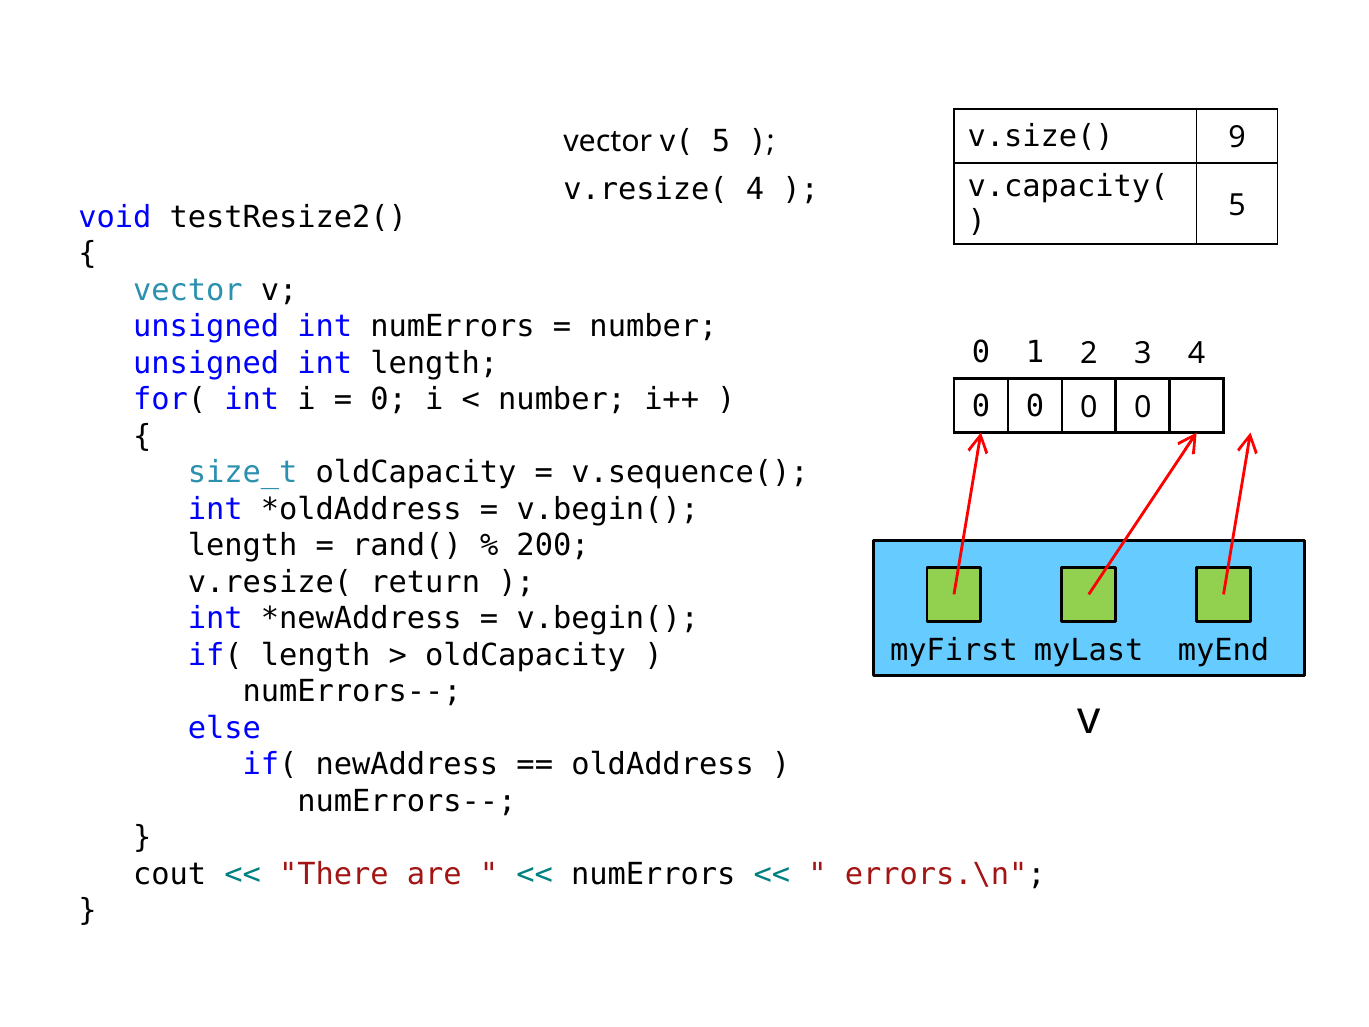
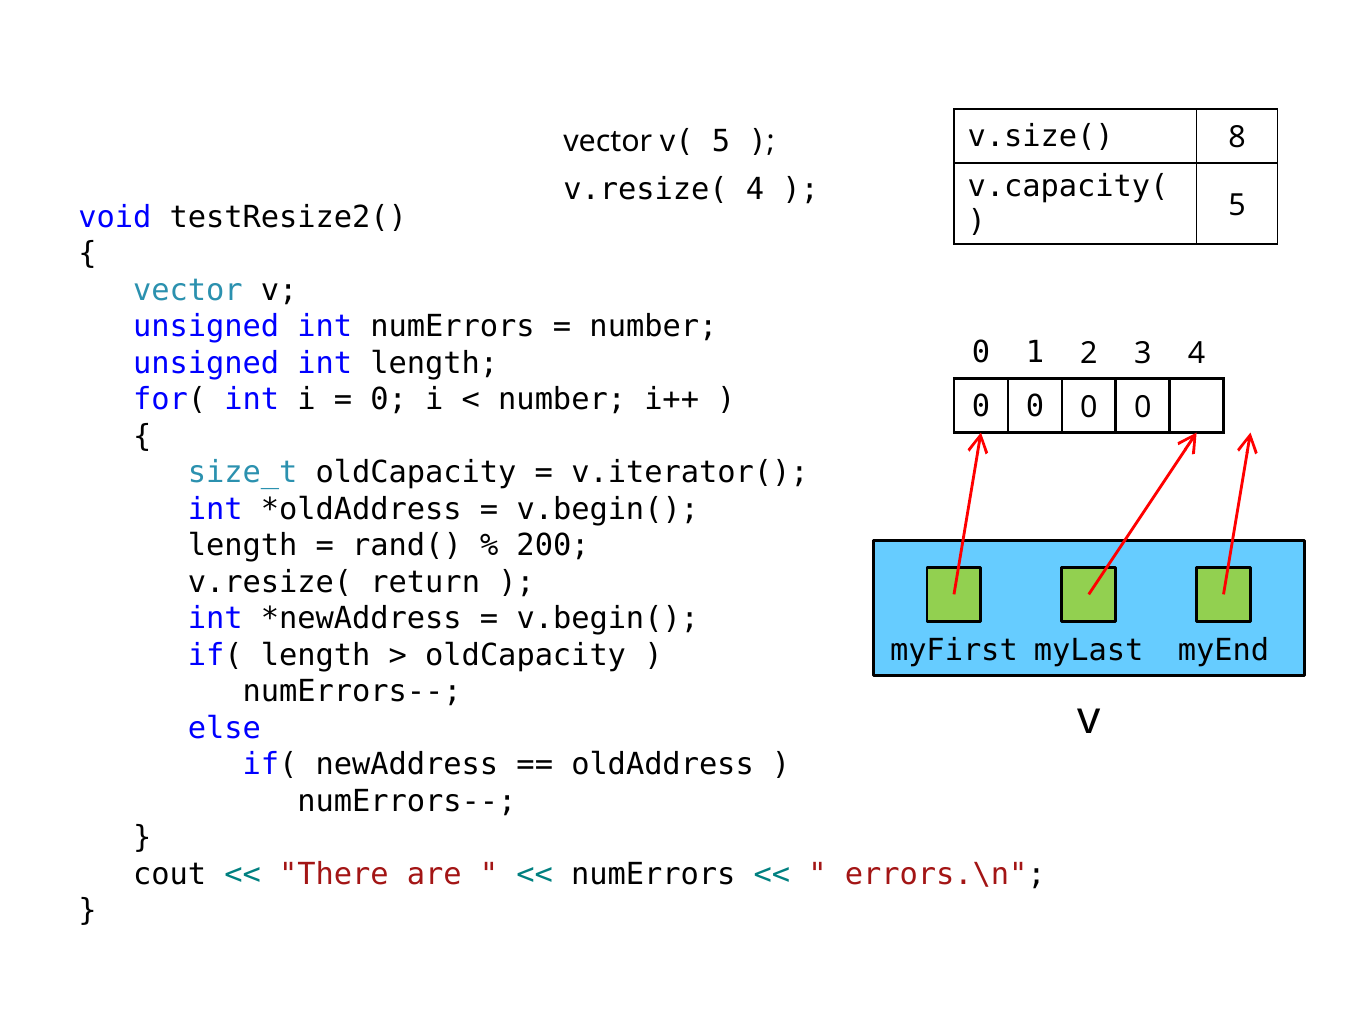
9: 9 -> 8
v.sequence(: v.sequence( -> v.iterator(
